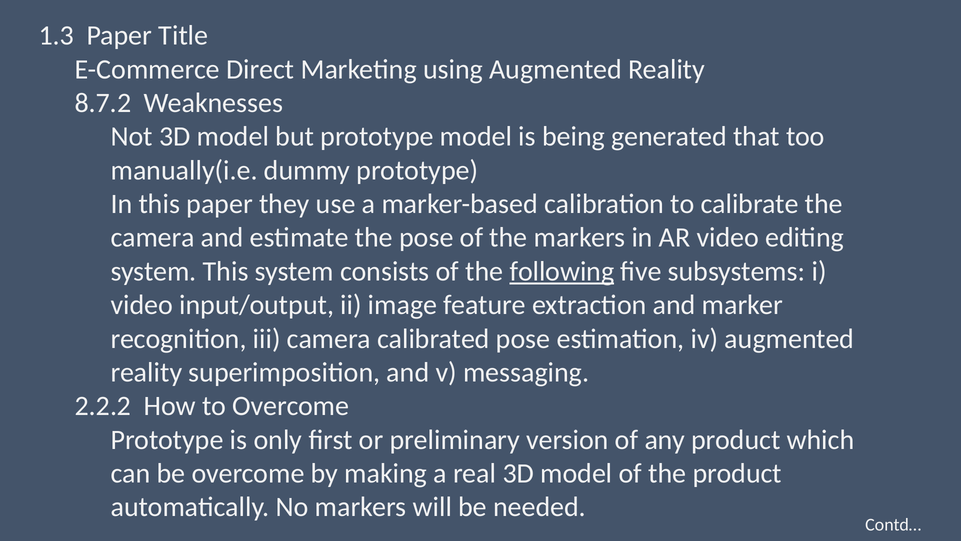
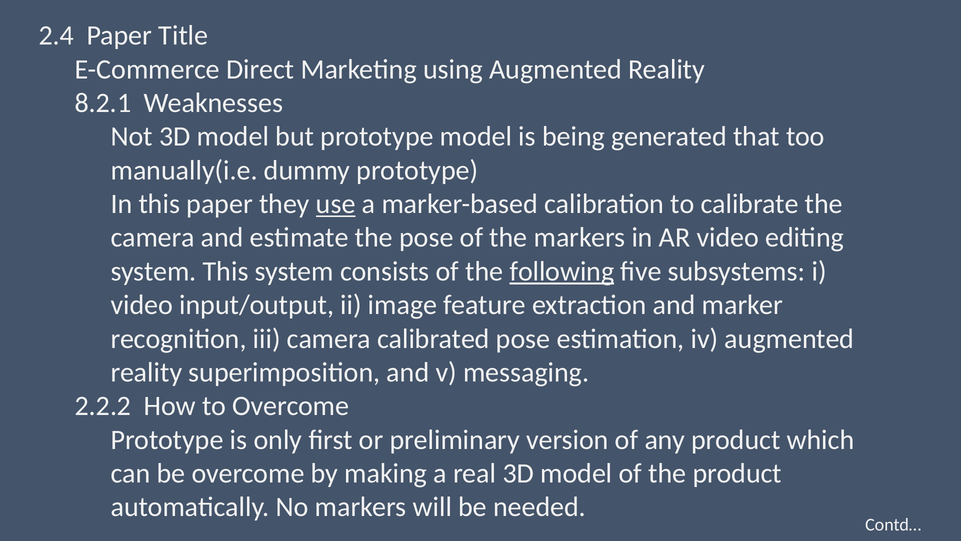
1.3: 1.3 -> 2.4
8.7.2: 8.7.2 -> 8.2.1
use underline: none -> present
